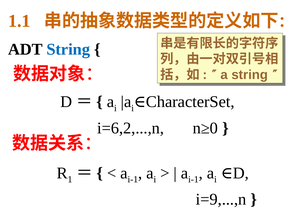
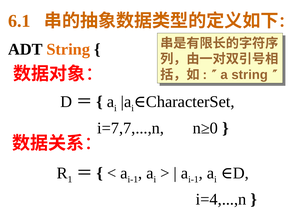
1.1: 1.1 -> 6.1
String at (68, 49) colour: blue -> orange
i=6,2,...,n: i=6,2,...,n -> i=7,7,...,n
i=9,...,n: i=9,...,n -> i=4,...,n
